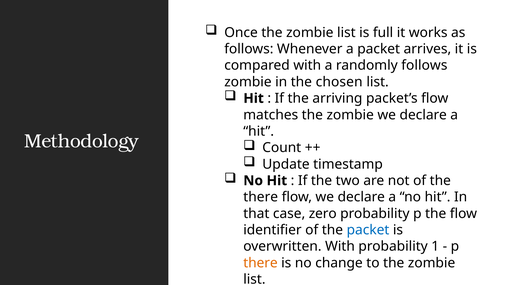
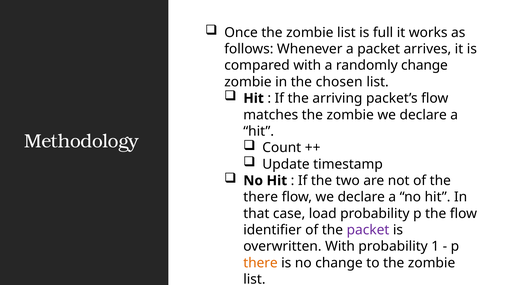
randomly follows: follows -> change
zero: zero -> load
packet at (368, 230) colour: blue -> purple
